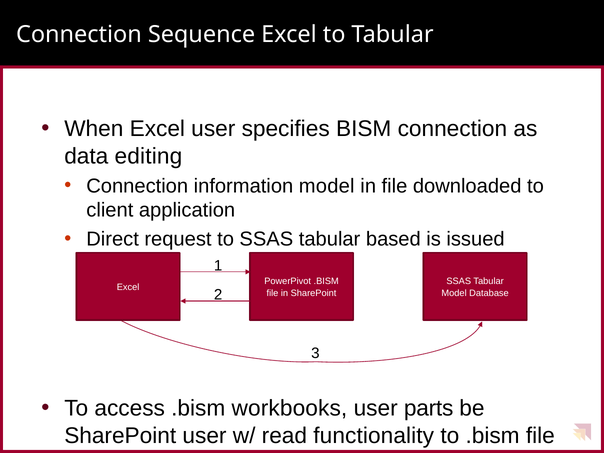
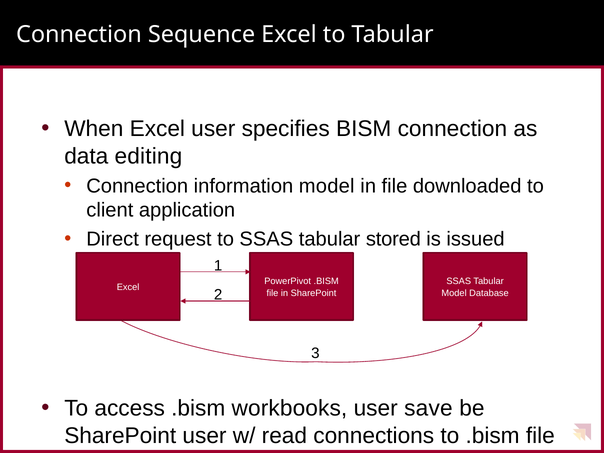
based: based -> stored
parts: parts -> save
functionality: functionality -> connections
